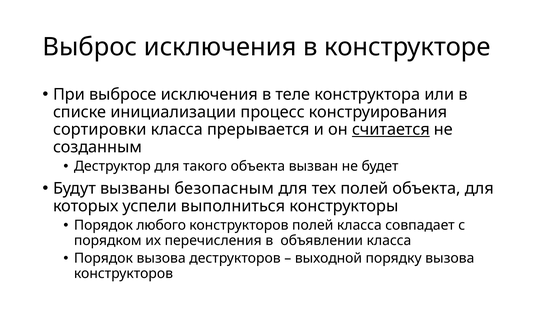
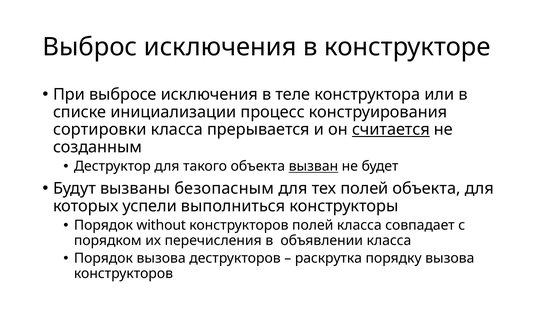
вызван underline: none -> present
любого: любого -> without
выходной: выходной -> раскрутка
